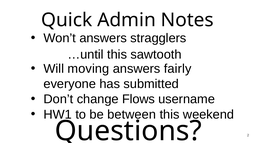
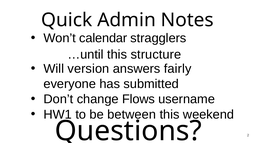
Won’t answers: answers -> calendar
sawtooth: sawtooth -> structure
moving: moving -> version
